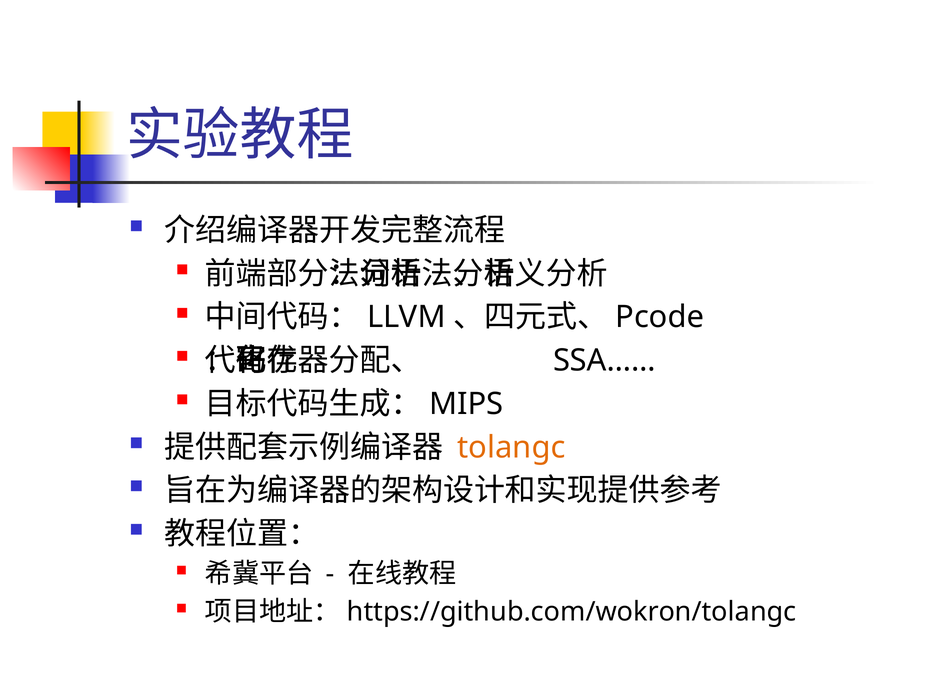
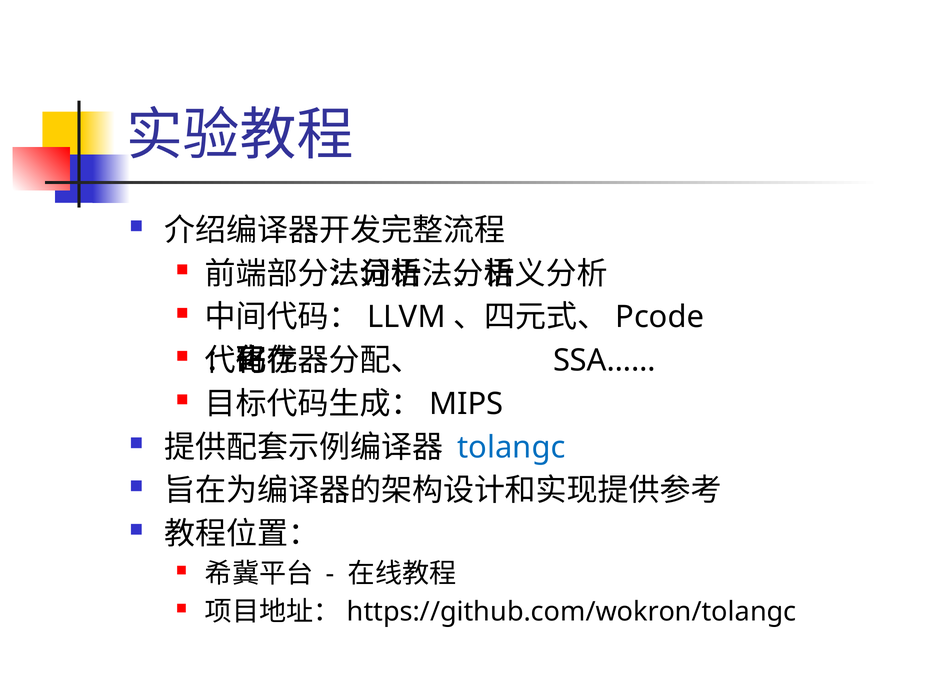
tolangc colour: orange -> blue
